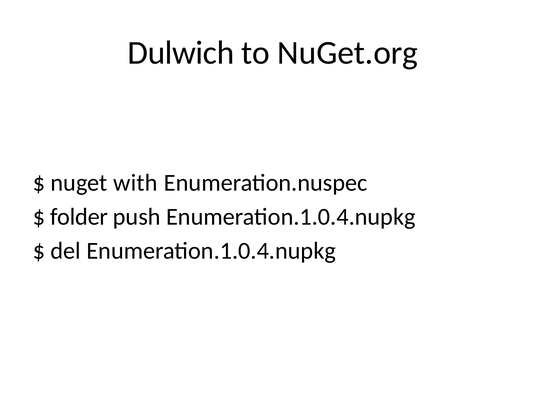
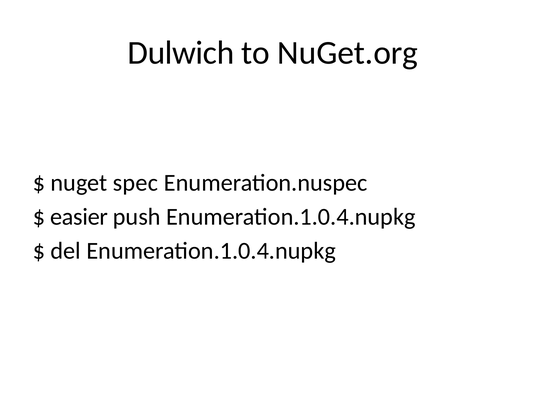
with: with -> spec
folder: folder -> easier
